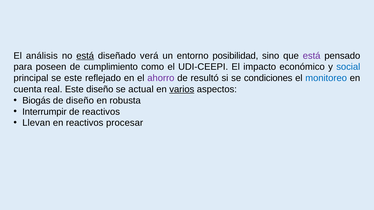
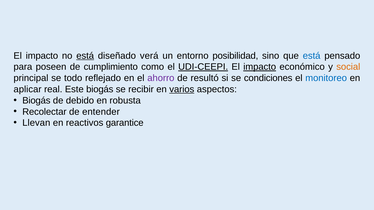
análisis at (42, 56): análisis -> impacto
está at (312, 56) colour: purple -> blue
UDI-CEEPI underline: none -> present
impacto at (260, 67) underline: none -> present
social colour: blue -> orange
se este: este -> todo
cuenta: cuenta -> aplicar
Este diseño: diseño -> biogás
actual: actual -> recibir
de diseño: diseño -> debido
Interrumpir: Interrumpir -> Recolectar
de reactivos: reactivos -> entender
procesar: procesar -> garantice
